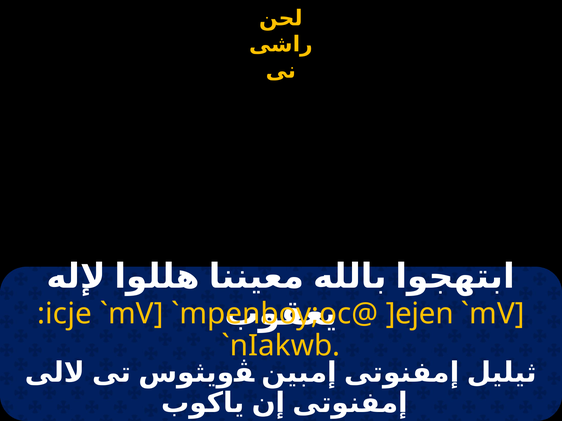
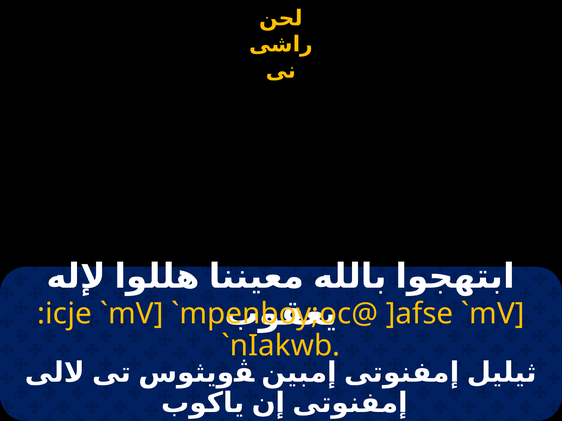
]ejen: ]ejen -> ]afse
